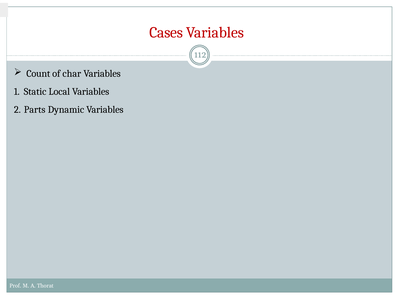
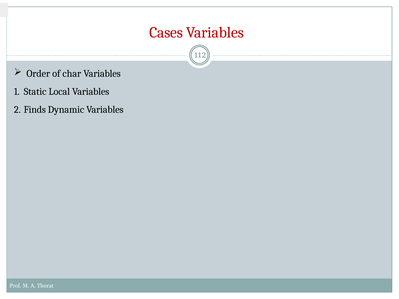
Count: Count -> Order
Parts: Parts -> Finds
